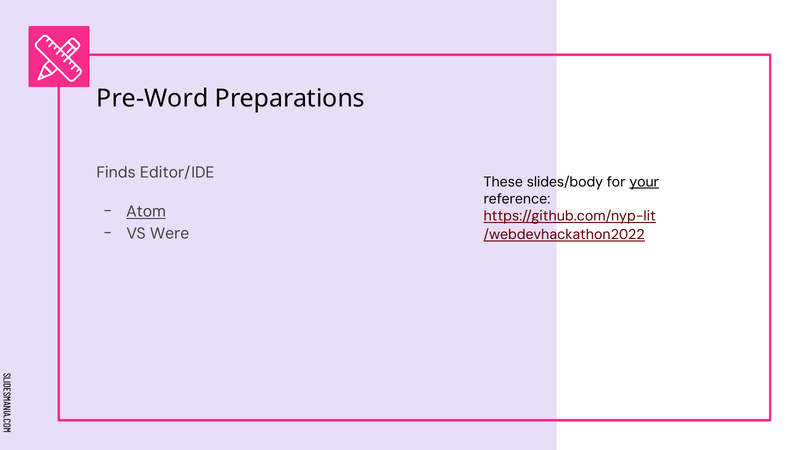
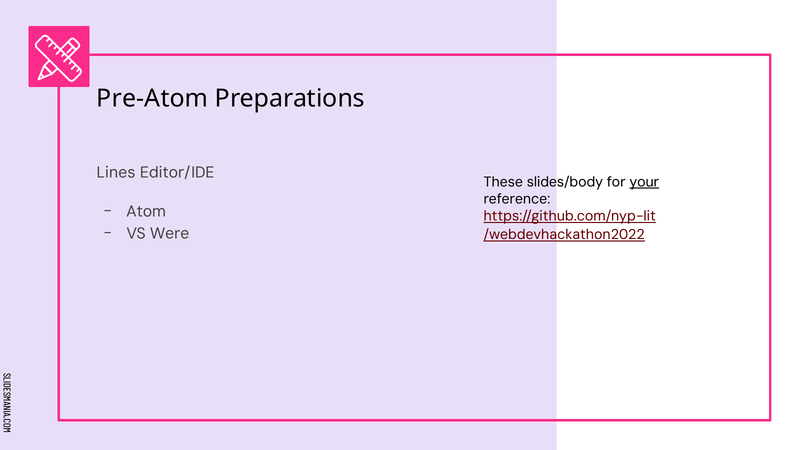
Pre-Word: Pre-Word -> Pre-Atom
Finds: Finds -> Lines
Atom underline: present -> none
